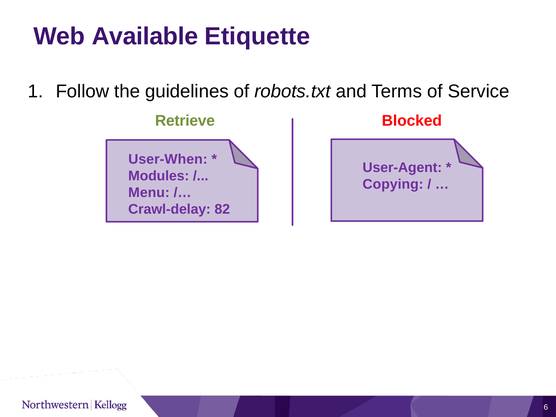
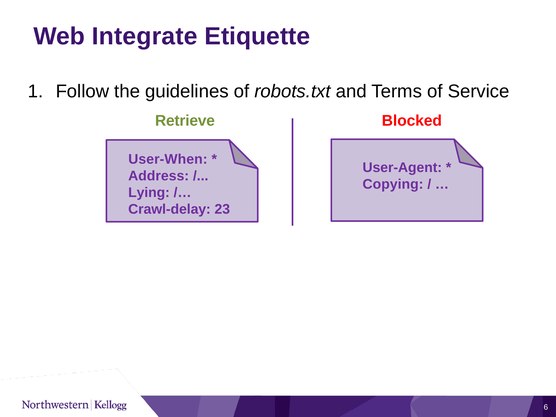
Available: Available -> Integrate
Modules: Modules -> Address
Menu: Menu -> Lying
82: 82 -> 23
